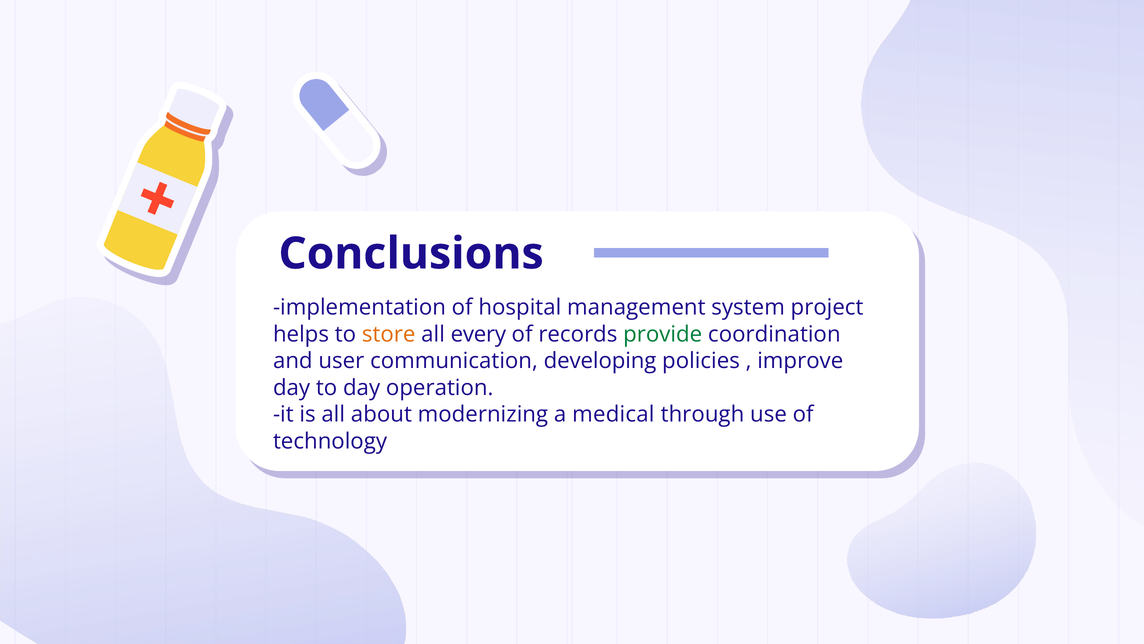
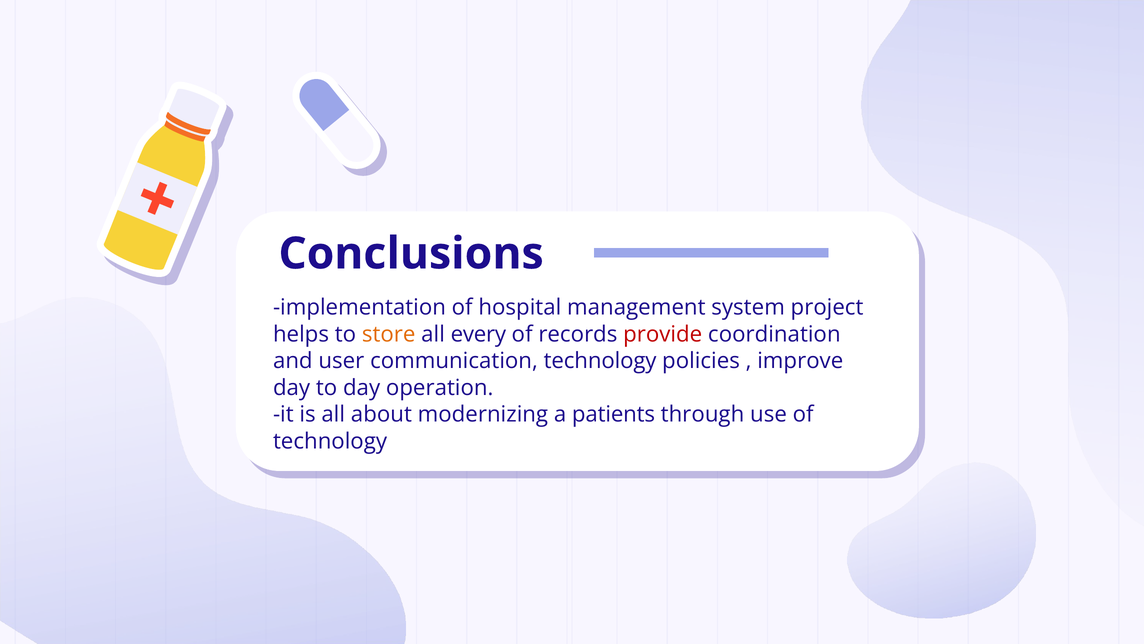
provide colour: green -> red
communication developing: developing -> technology
medical: medical -> patients
